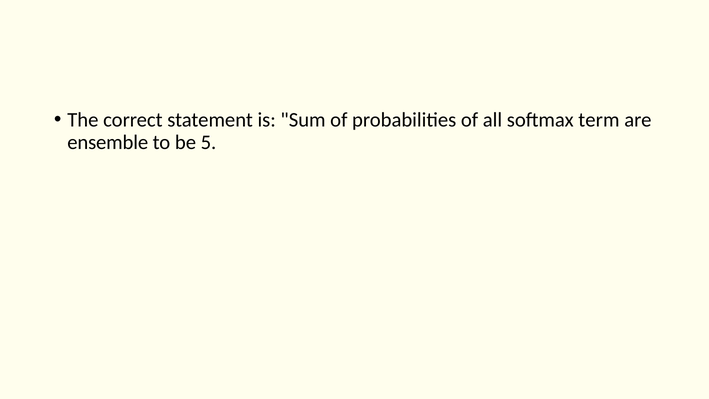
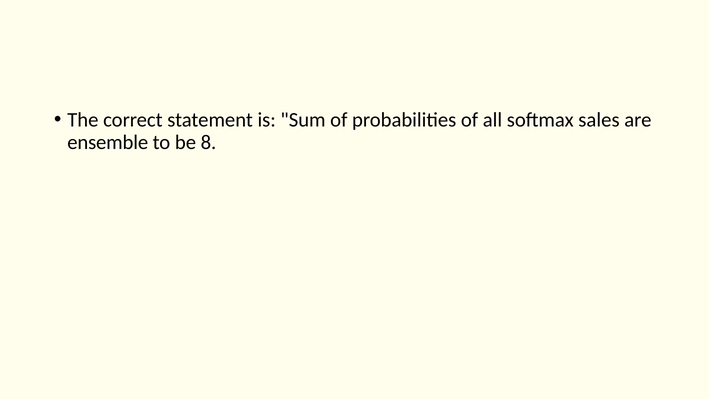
term: term -> sales
5: 5 -> 8
